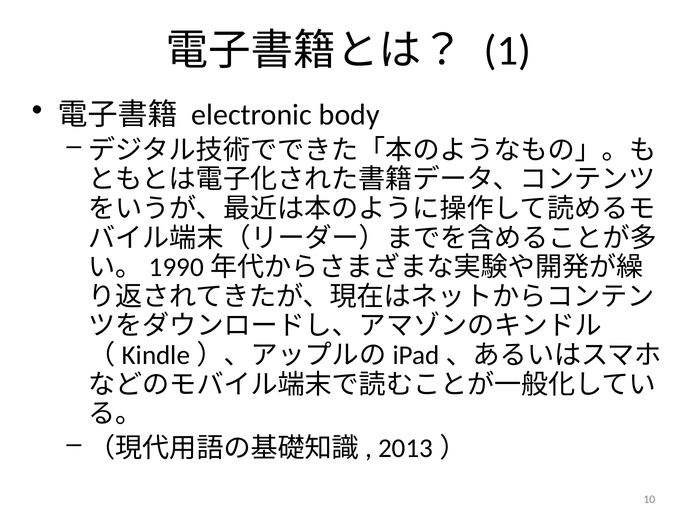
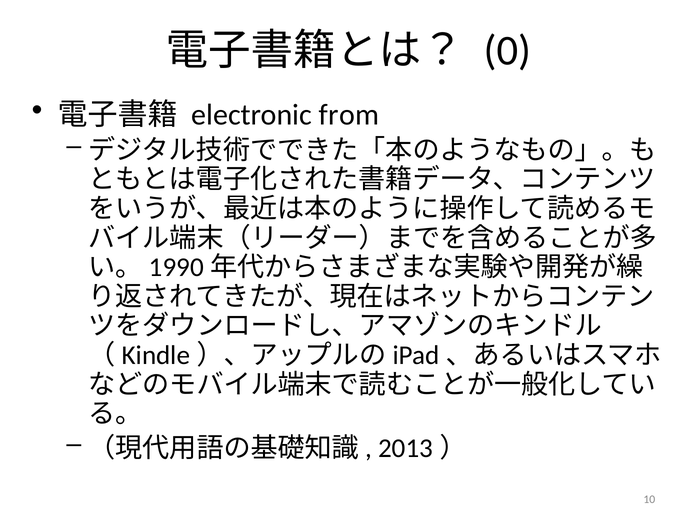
1: 1 -> 0
body: body -> from
